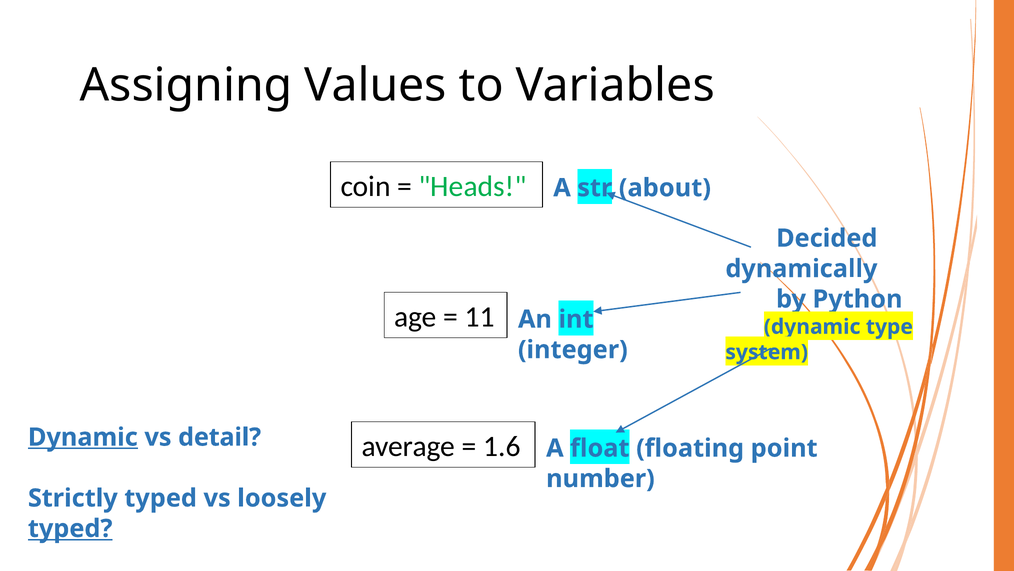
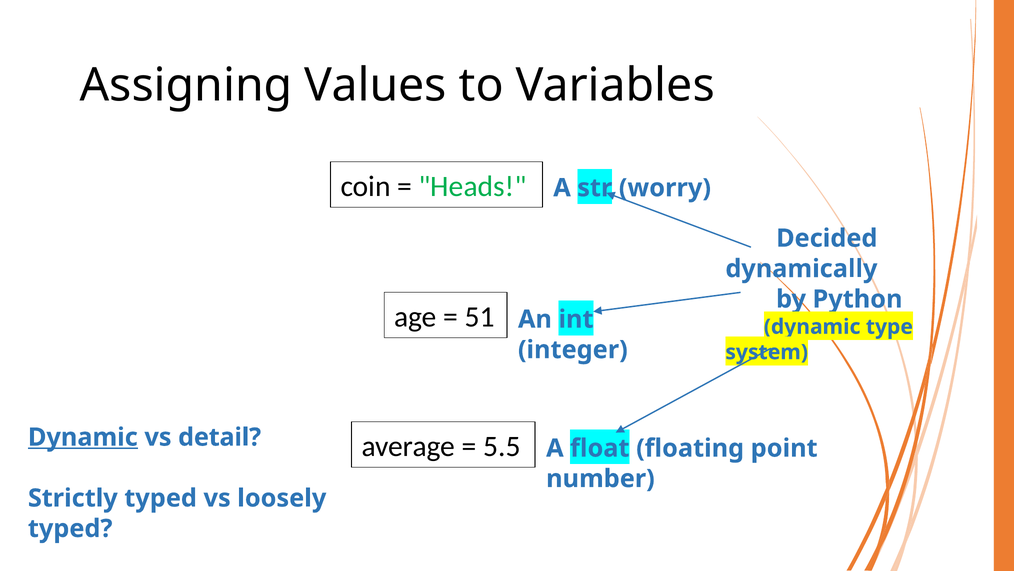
about: about -> worry
11: 11 -> 51
1.6: 1.6 -> 5.5
typed at (70, 528) underline: present -> none
